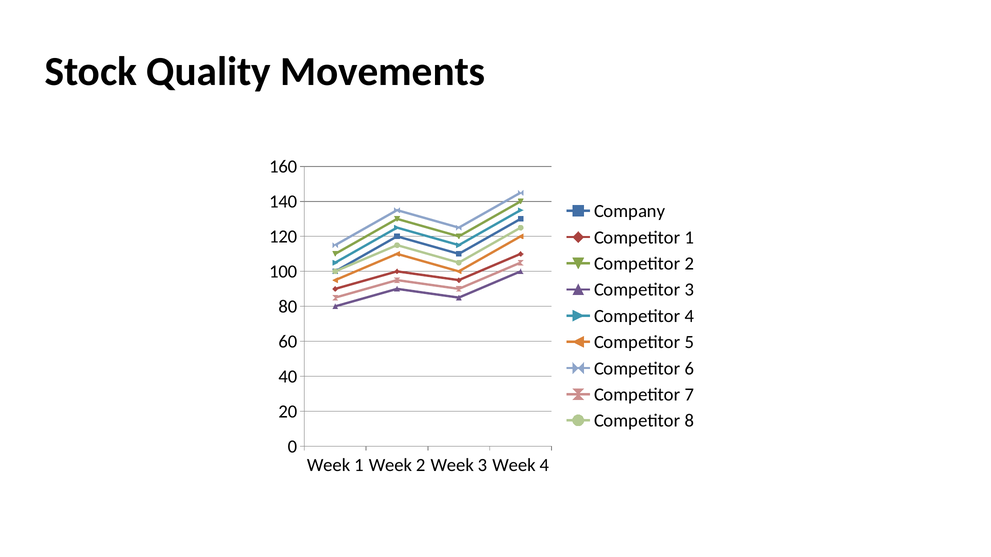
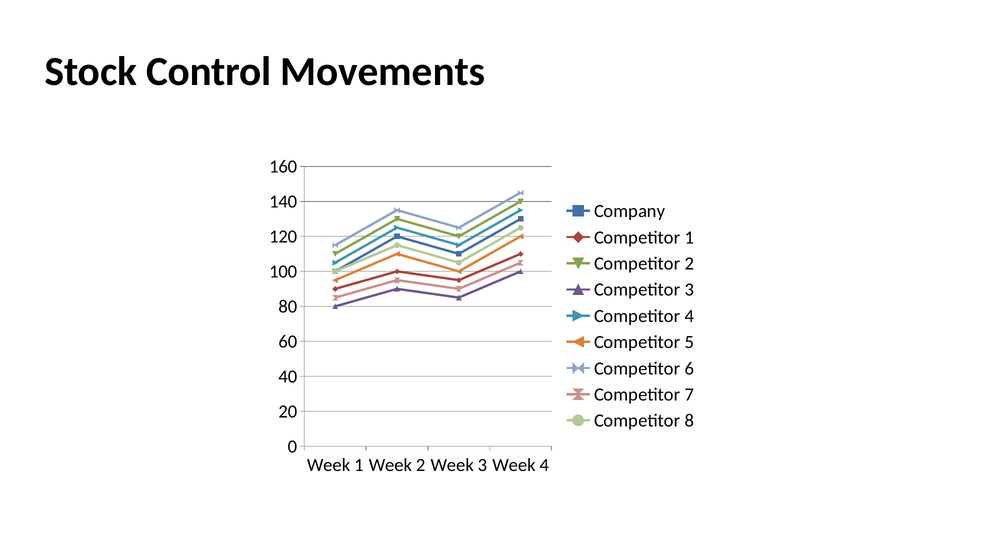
Quality: Quality -> Control
